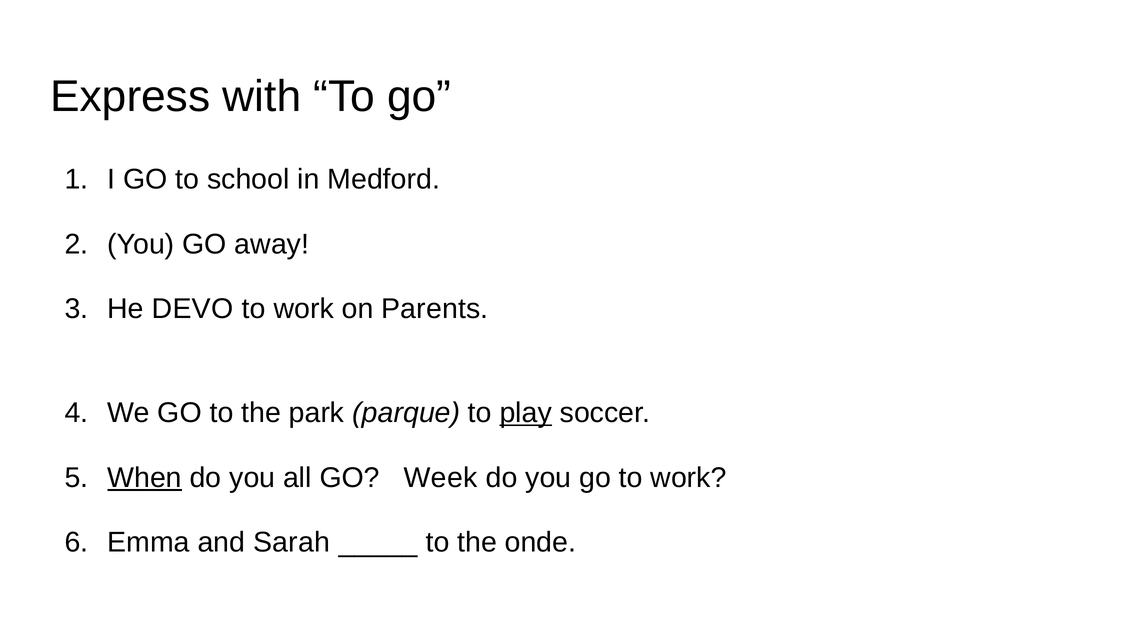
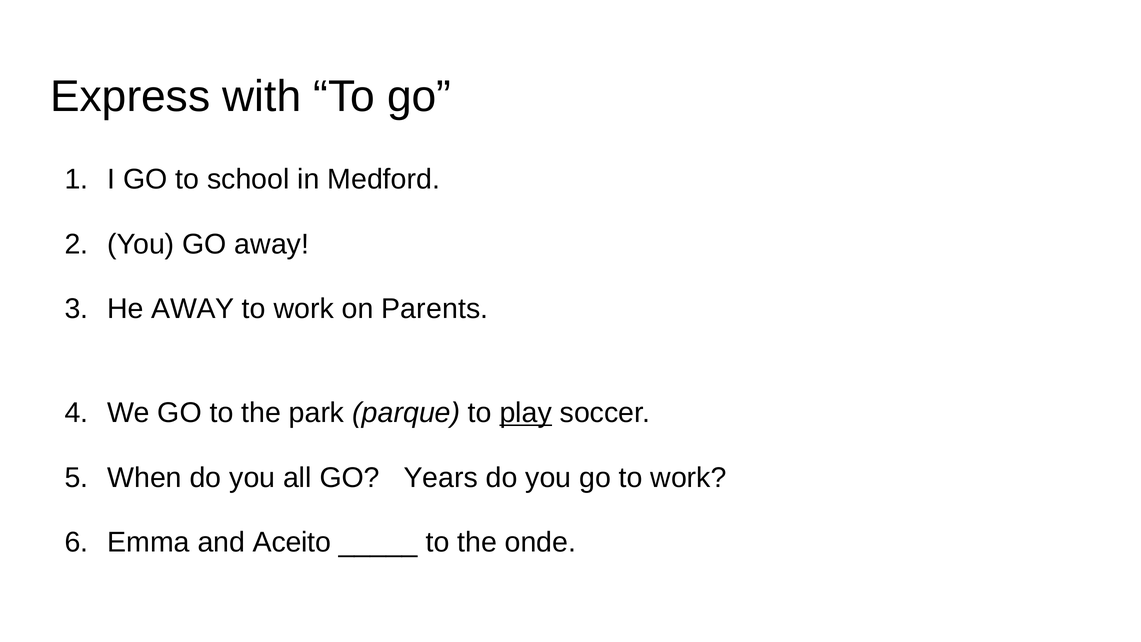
He DEVO: DEVO -> AWAY
When underline: present -> none
Week: Week -> Years
Sarah: Sarah -> Aceito
